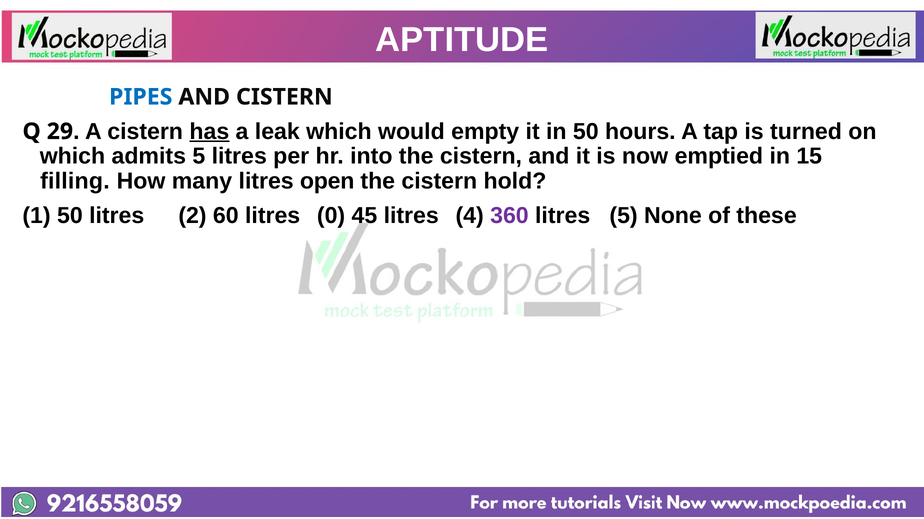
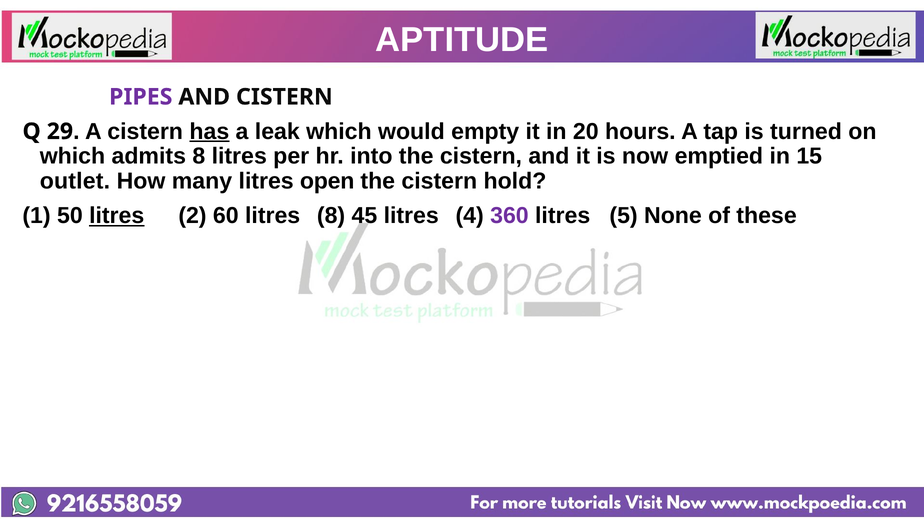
PIPES colour: blue -> purple
in 50: 50 -> 20
admits 5: 5 -> 8
filling: filling -> outlet
litres at (117, 216) underline: none -> present
litres 0: 0 -> 8
